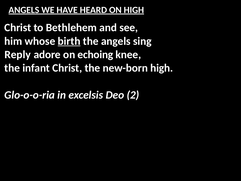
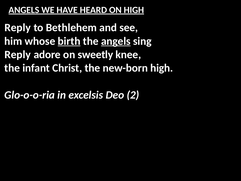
Christ at (18, 28): Christ -> Reply
angels at (116, 41) underline: none -> present
echoing: echoing -> sweetly
